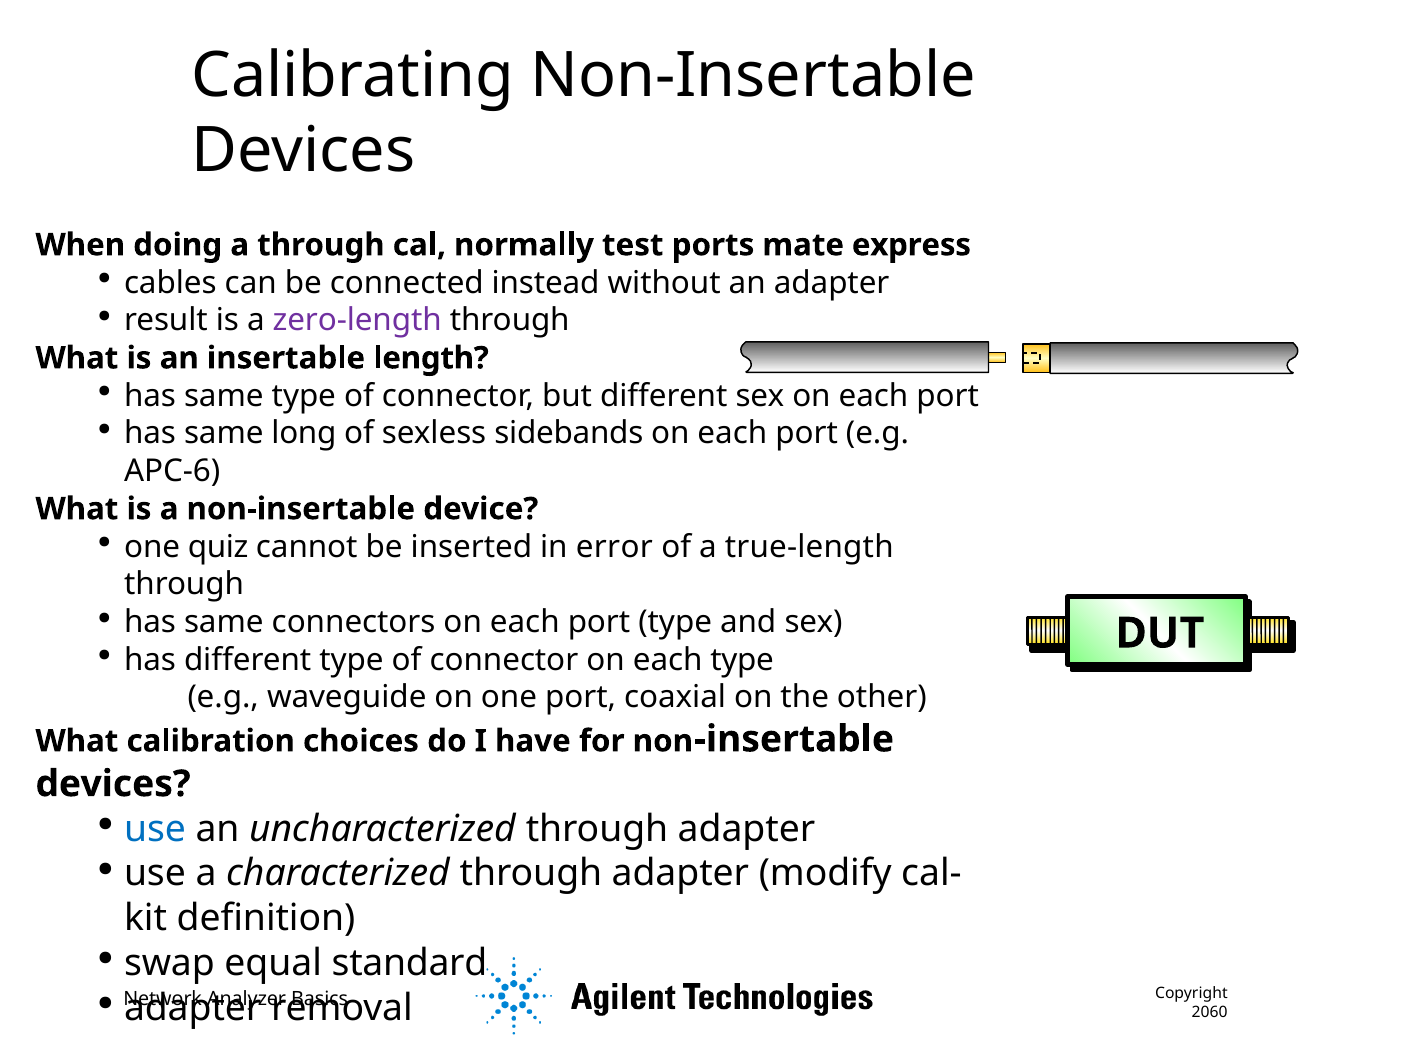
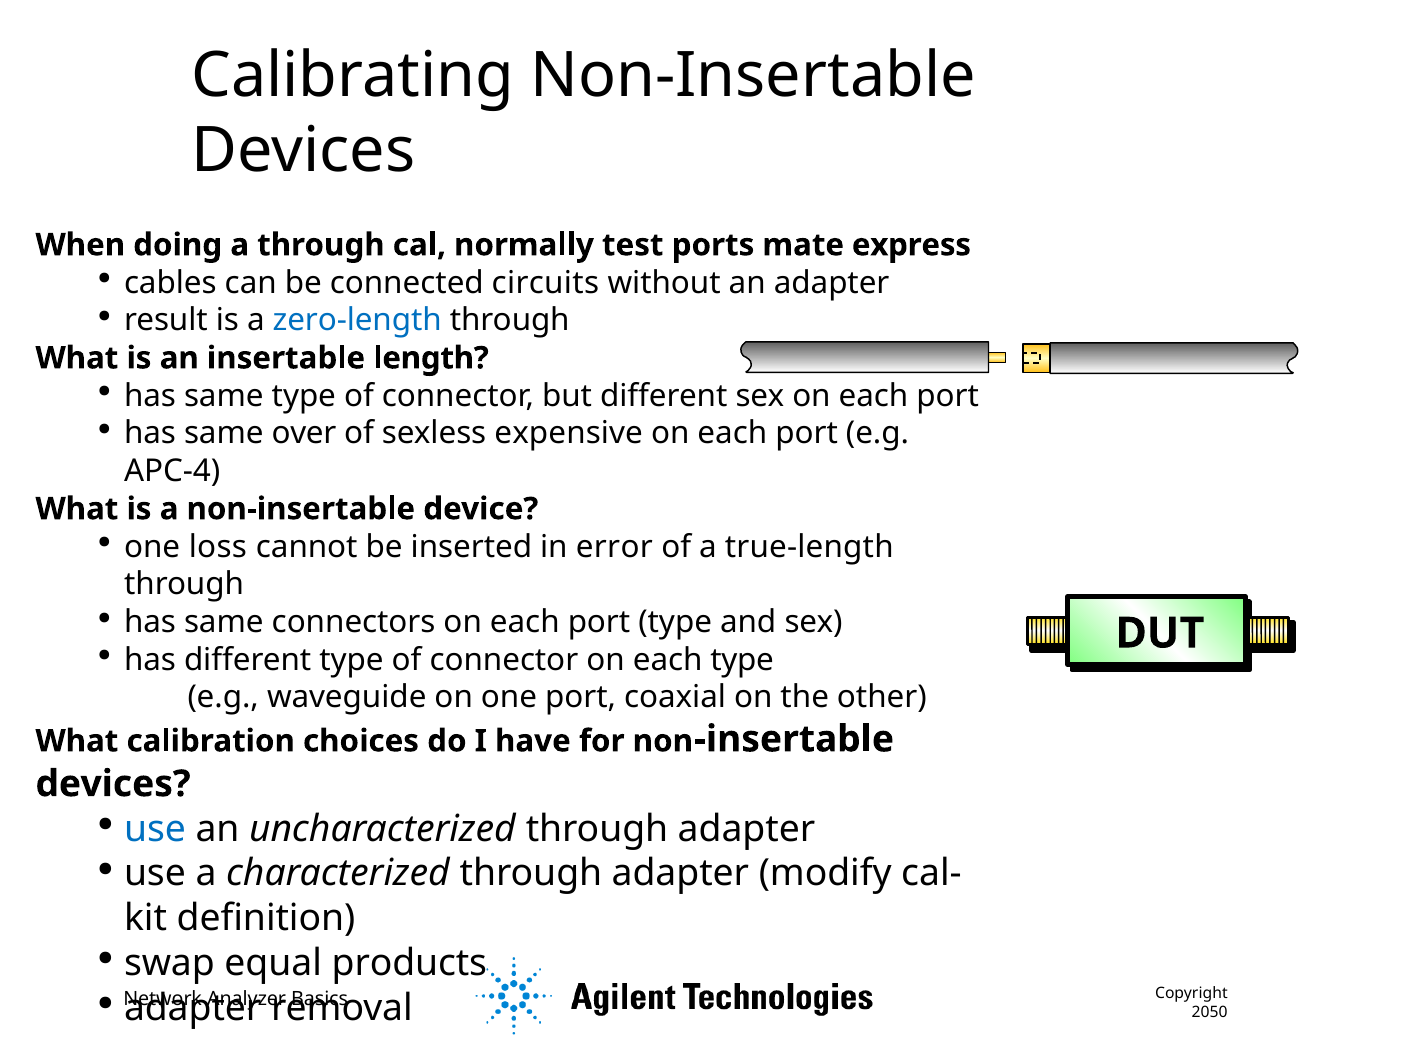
instead: instead -> circuits
zero-length colour: purple -> blue
long: long -> over
sidebands: sidebands -> expensive
APC-6: APC-6 -> APC-4
quiz: quiz -> loss
standard: standard -> products
2060: 2060 -> 2050
